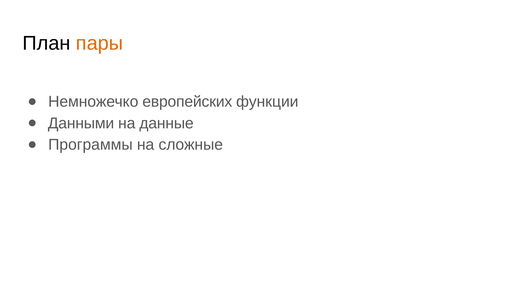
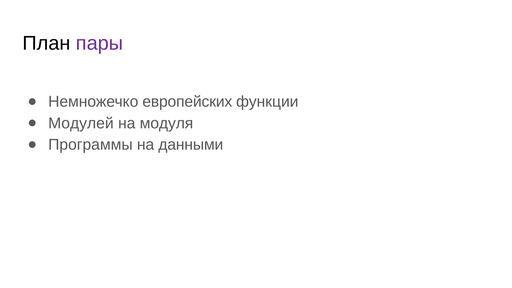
пары colour: orange -> purple
Данными: Данными -> Модулей
данные: данные -> модуля
сложные: сложные -> данными
